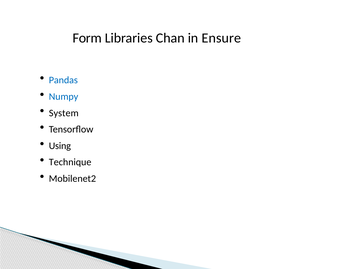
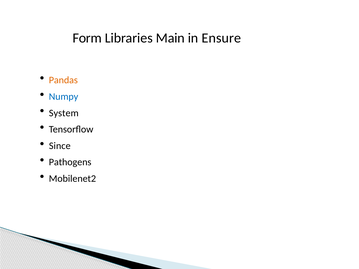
Chan: Chan -> Main
Pandas colour: blue -> orange
Using: Using -> Since
Technique: Technique -> Pathogens
